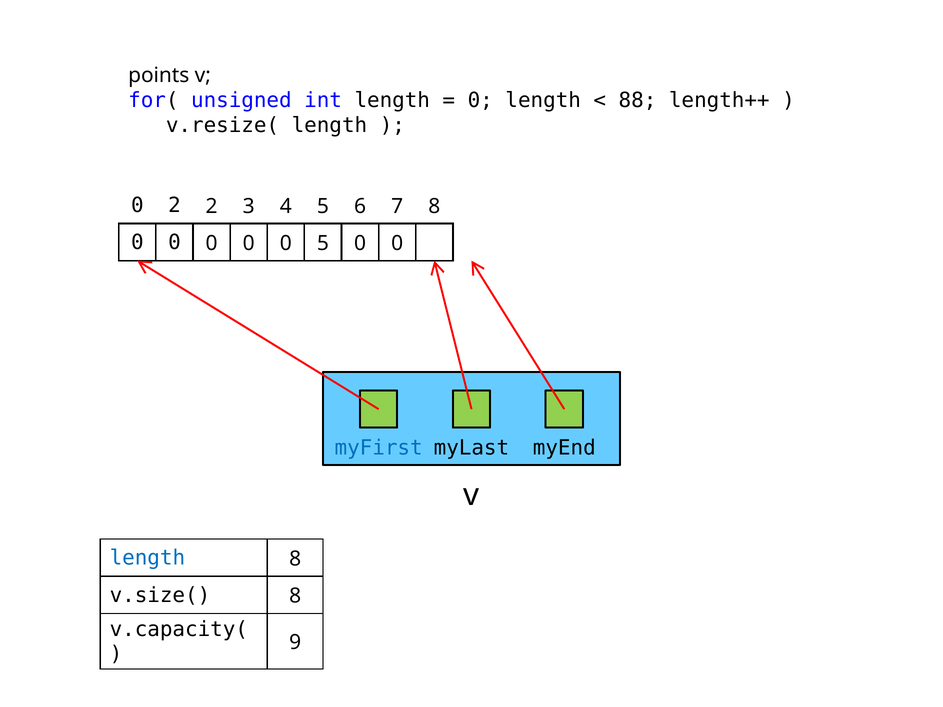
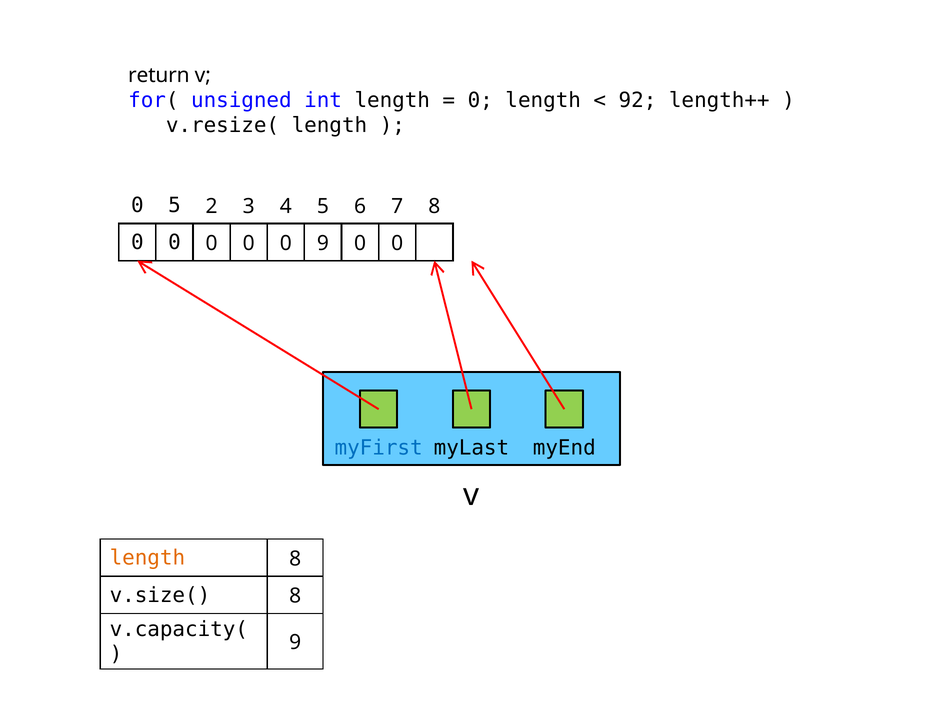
points: points -> return
88: 88 -> 92
0 2: 2 -> 5
0 5: 5 -> 9
length at (147, 558) colour: blue -> orange
